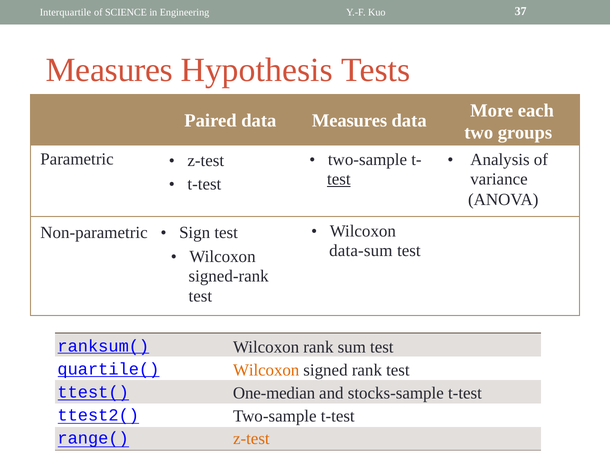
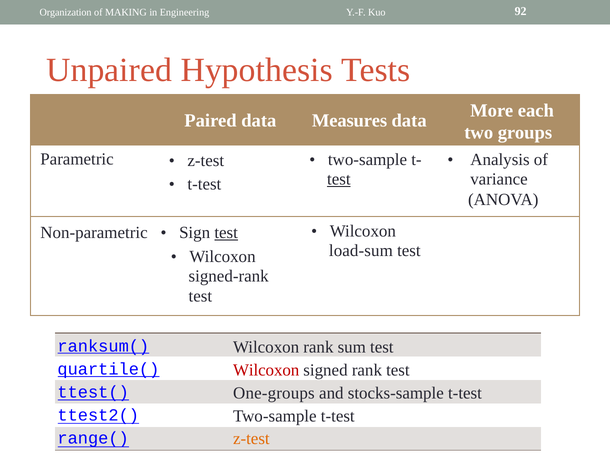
Interquartile: Interquartile -> Organization
SCIENCE: SCIENCE -> MAKING
37: 37 -> 92
Measures at (109, 70): Measures -> Unpaired
test at (226, 232) underline: none -> present
data-sum: data-sum -> load-sum
Wilcoxon at (266, 370) colour: orange -> red
One-median: One-median -> One-groups
